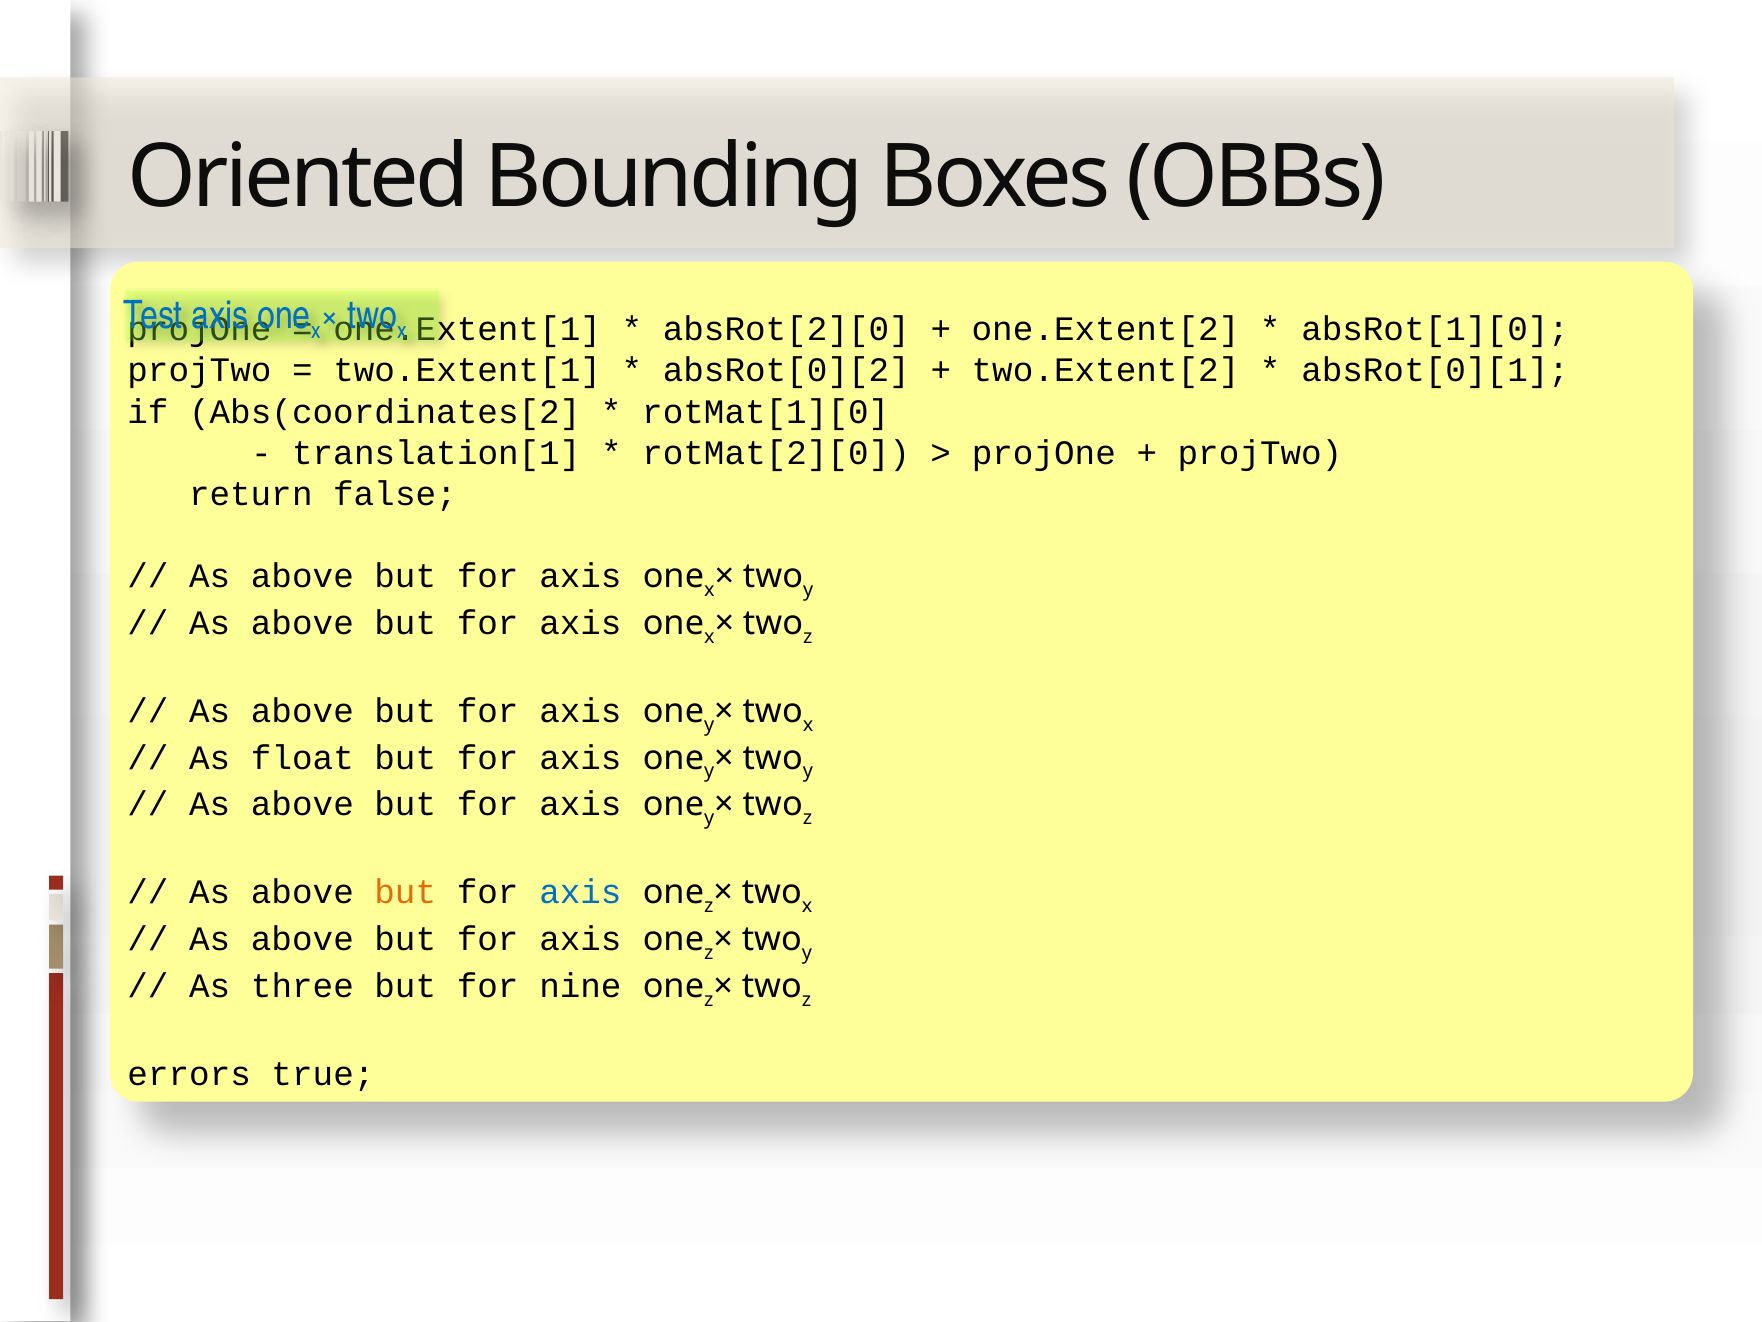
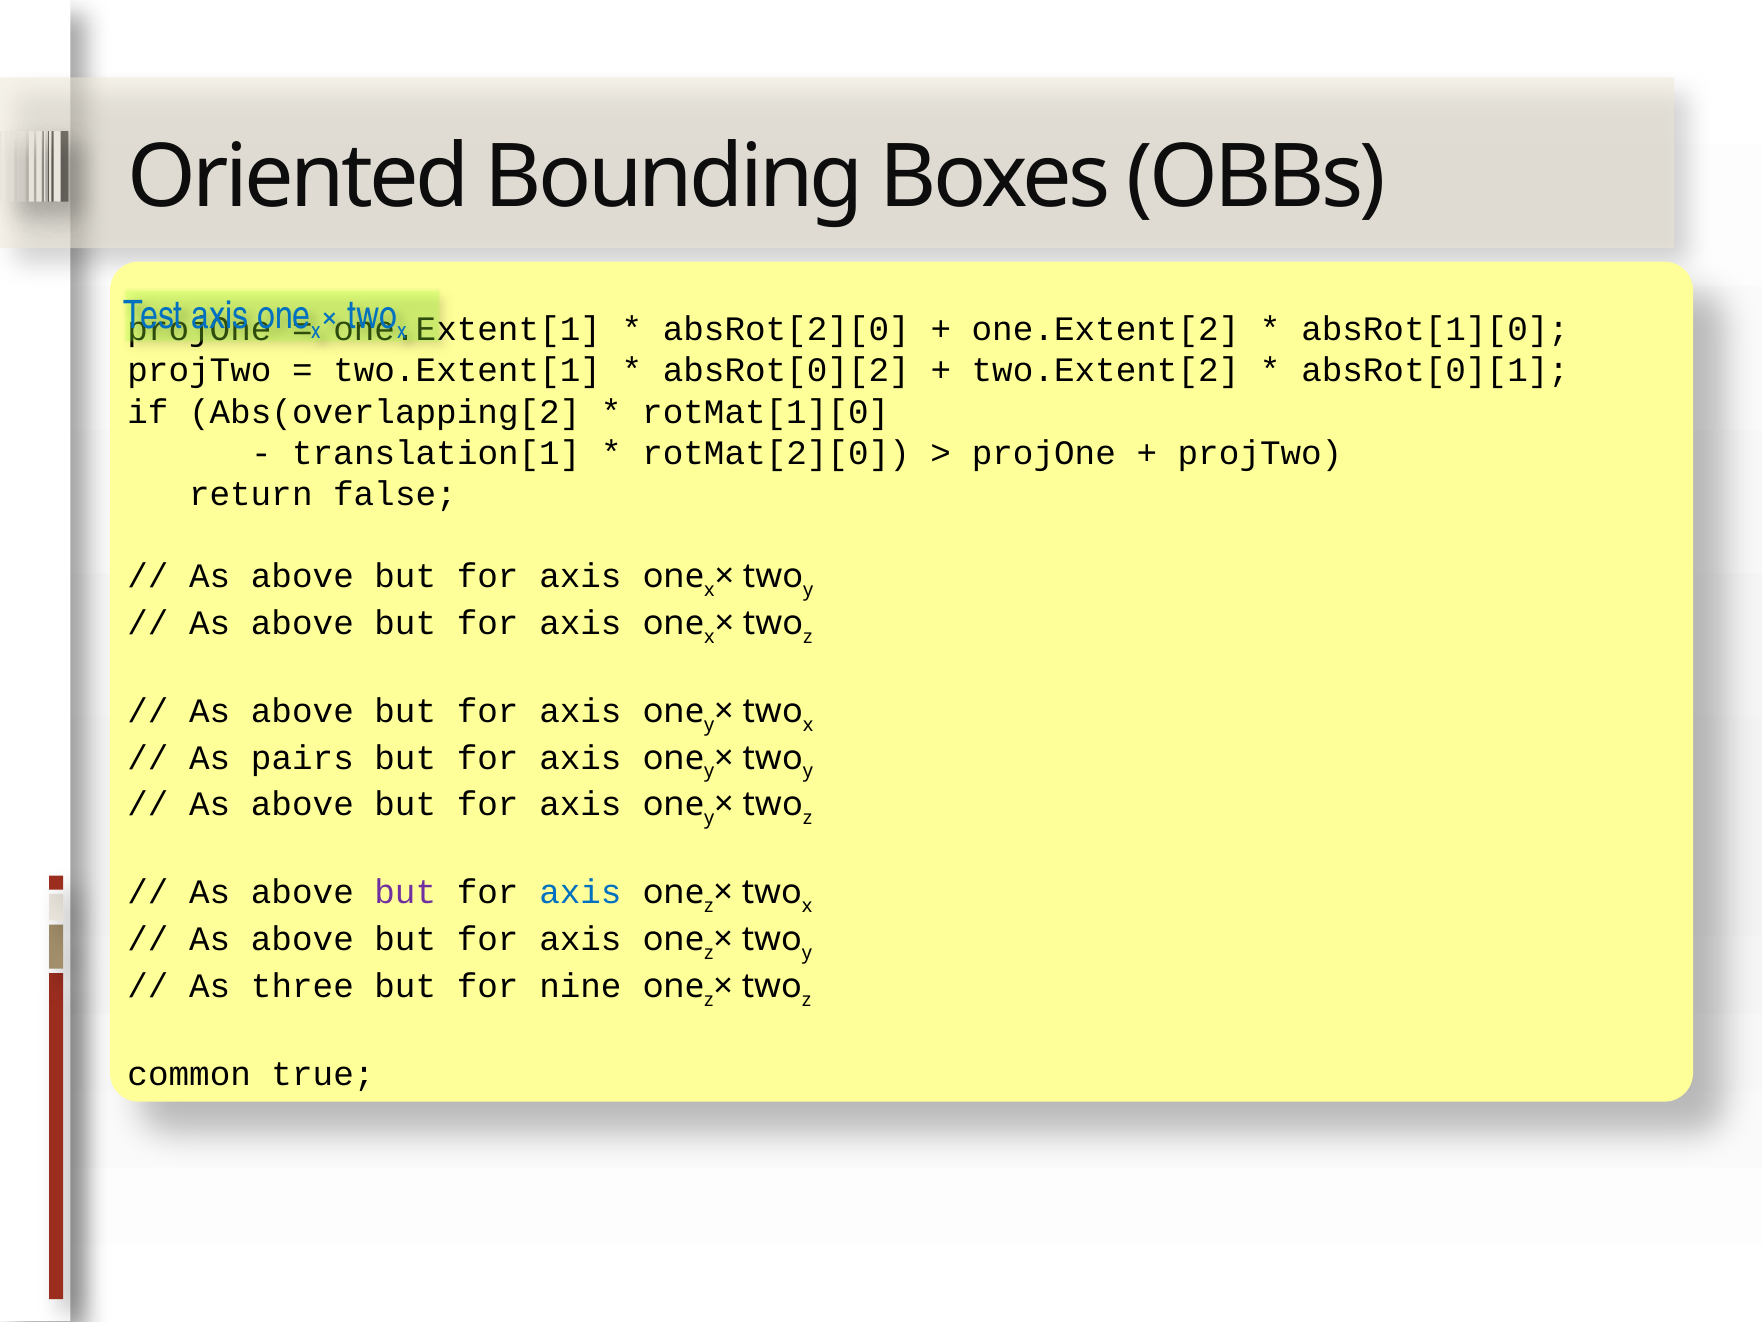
Abs(coordinates[2: Abs(coordinates[2 -> Abs(overlapping[2
float: float -> pairs
but at (405, 892) colour: orange -> purple
errors: errors -> common
